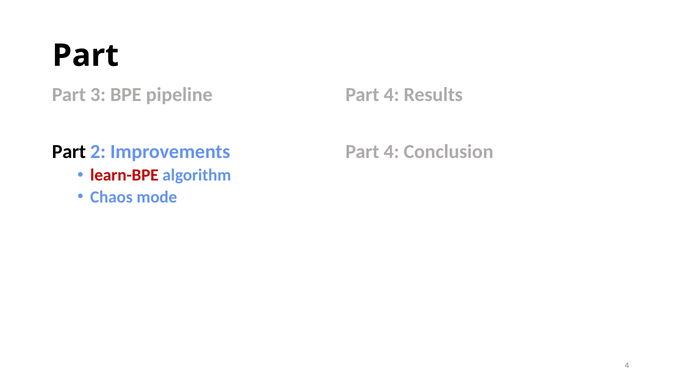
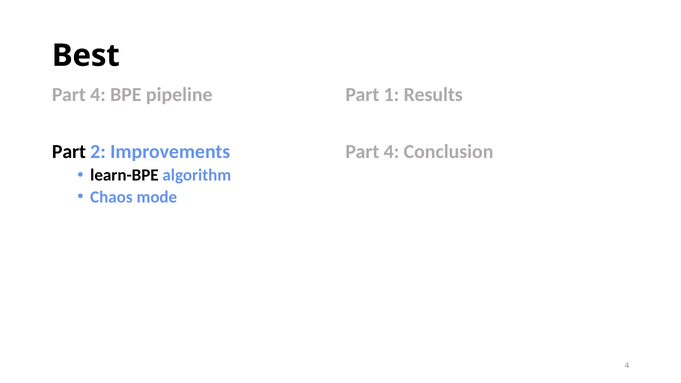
Part at (86, 56): Part -> Best
3 at (98, 95): 3 -> 4
4 at (391, 95): 4 -> 1
learn-BPE colour: red -> black
